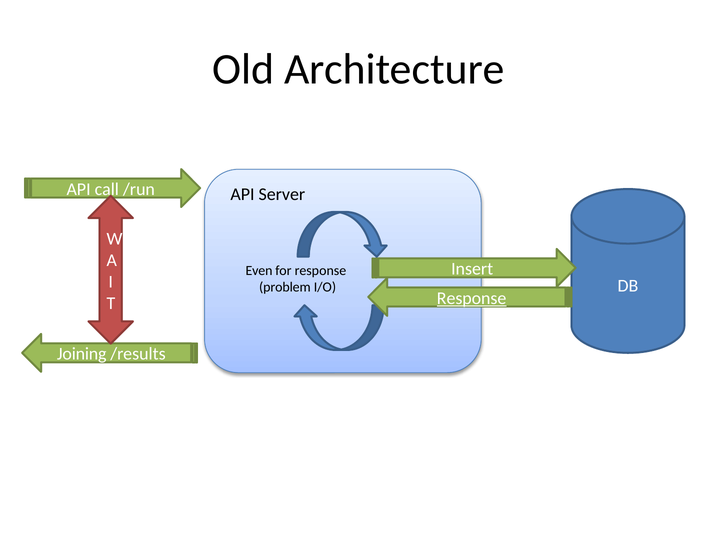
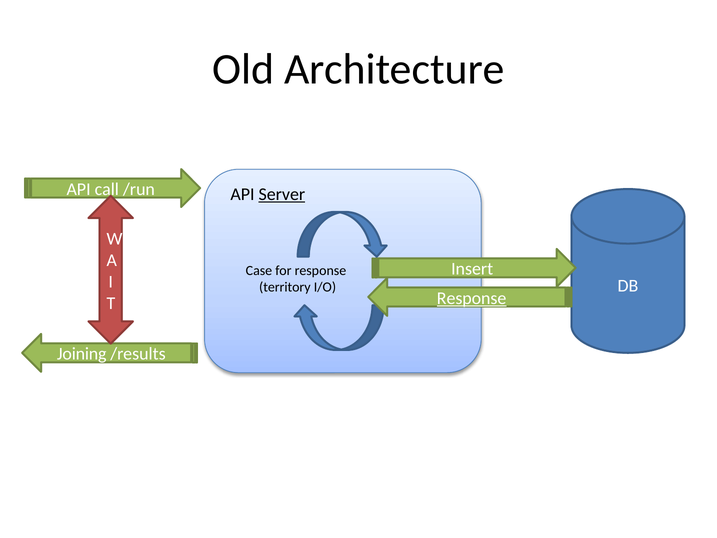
Server underline: none -> present
Even: Even -> Case
problem: problem -> territory
